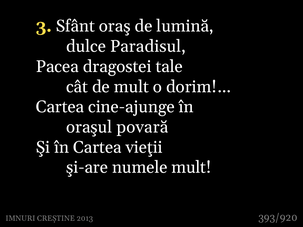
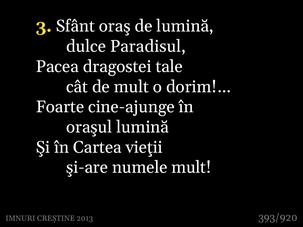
Cartea at (60, 107): Cartea -> Foarte
oraşul povară: povară -> lumină
